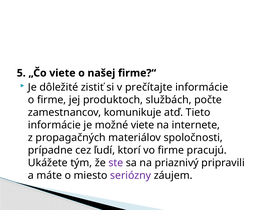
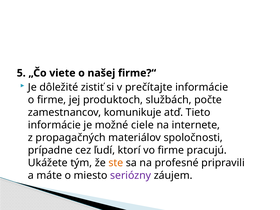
možné viete: viete -> ciele
ste colour: purple -> orange
priaznivý: priaznivý -> profesné
